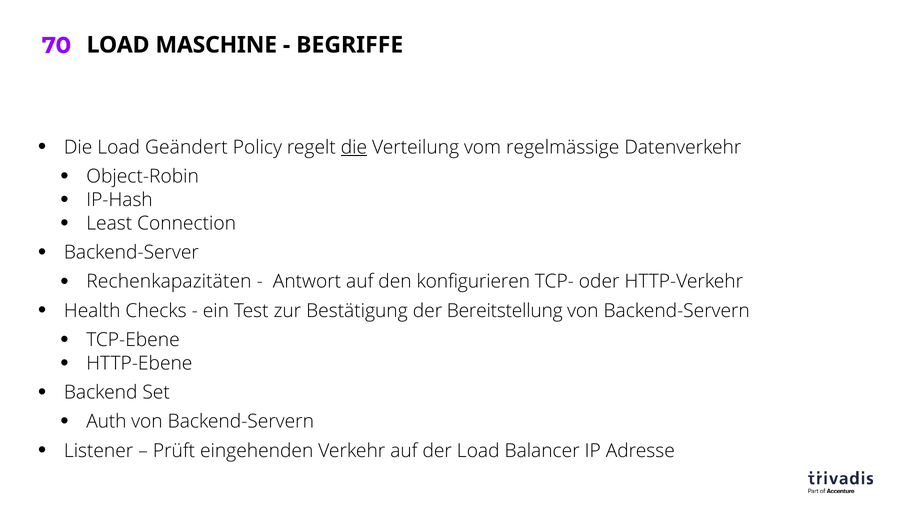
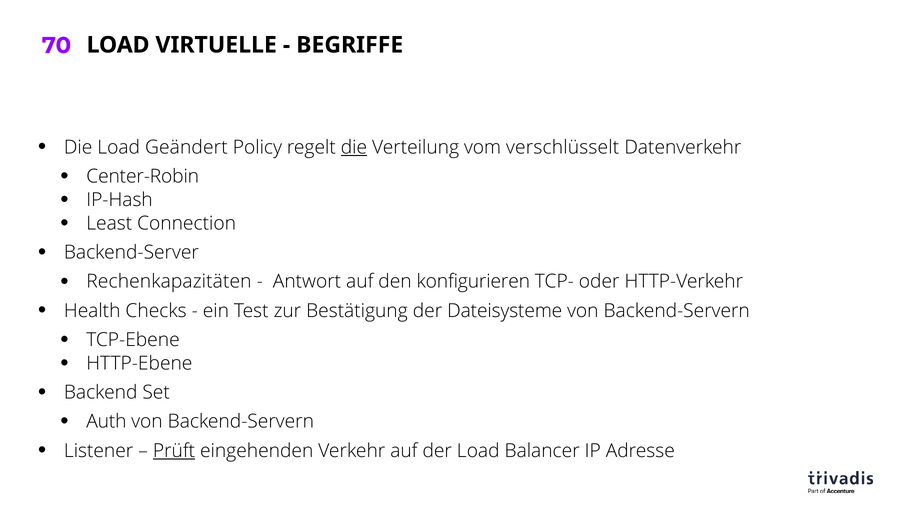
MASCHINE: MASCHINE -> VIRTUELLE
regelmässige: regelmässige -> verschlüsselt
Object-Robin: Object-Robin -> Center-Robin
Bereitstellung: Bereitstellung -> Dateisysteme
Prüft underline: none -> present
